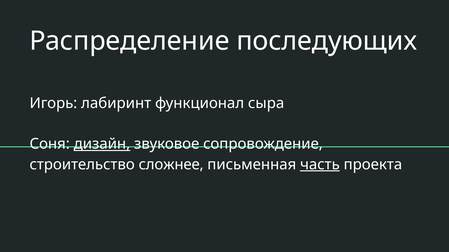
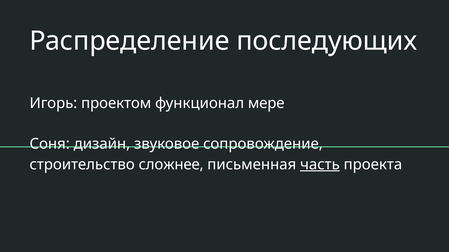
лабиринт: лабиринт -> проектом
сыра: сыра -> мере
дизайн underline: present -> none
